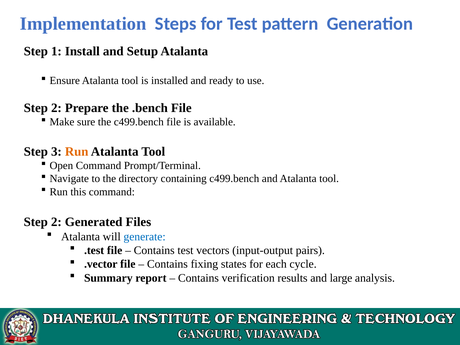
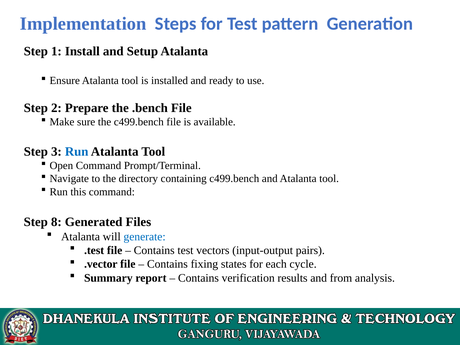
Run at (77, 152) colour: orange -> blue
2 at (56, 222): 2 -> 8
large: large -> from
